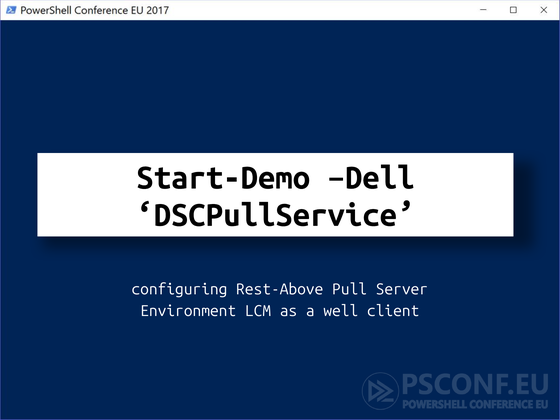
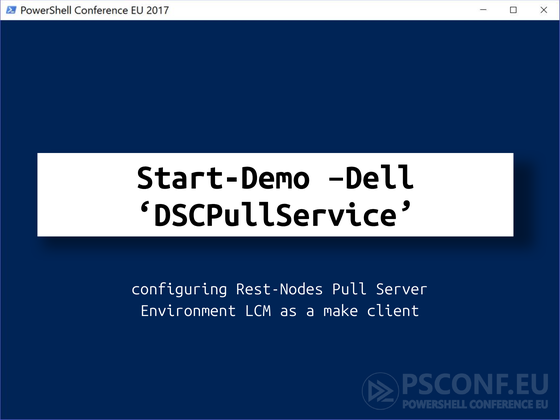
Rest-Above: Rest-Above -> Rest-Nodes
well: well -> make
